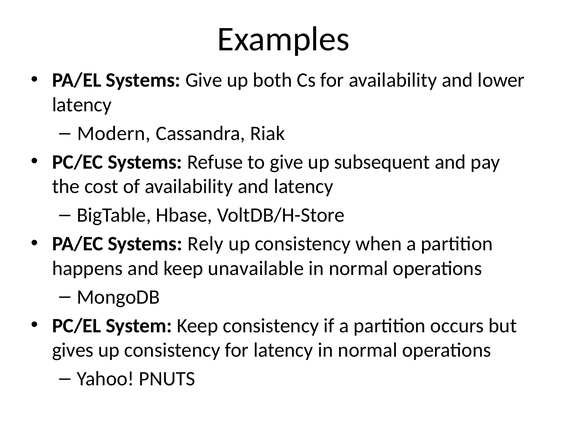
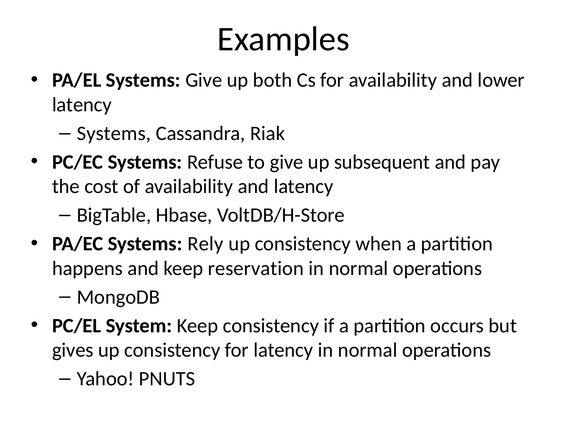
Modern at (114, 133): Modern -> Systems
unavailable: unavailable -> reservation
